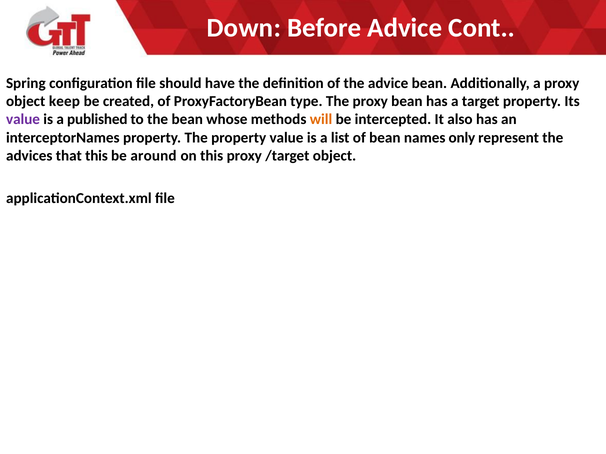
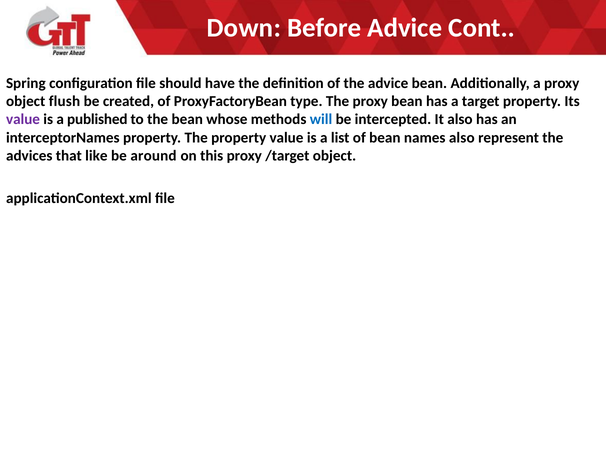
keep: keep -> flush
will colour: orange -> blue
names only: only -> also
that this: this -> like
